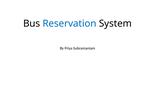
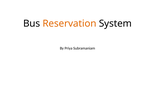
Reservation colour: blue -> orange
